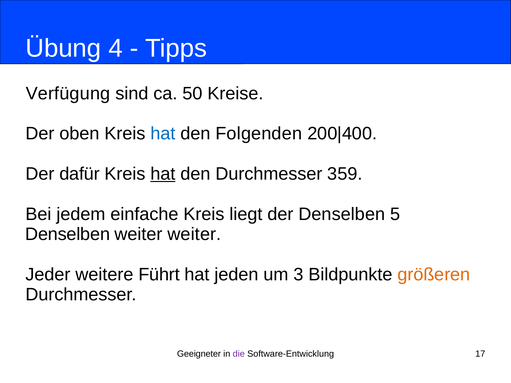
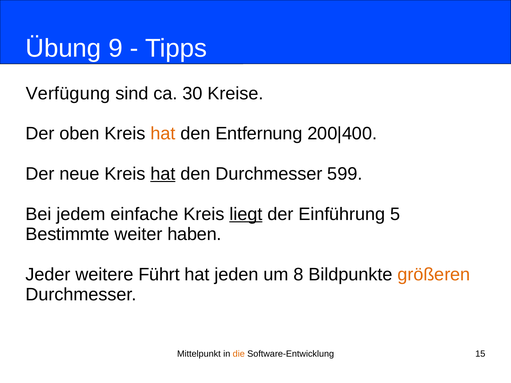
4: 4 -> 9
50: 50 -> 30
hat at (163, 134) colour: blue -> orange
Folgenden: Folgenden -> Entfernung
dafür: dafür -> neue
359: 359 -> 599
liegt underline: none -> present
der Denselben: Denselben -> Einführung
Denselben at (68, 234): Denselben -> Bestimmte
weiter weiter: weiter -> haben
3: 3 -> 8
Geeigneter: Geeigneter -> Mittelpunkt
die colour: purple -> orange
17: 17 -> 15
